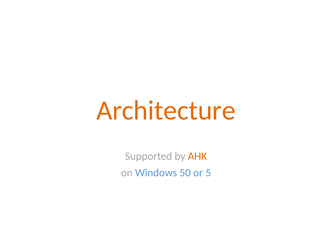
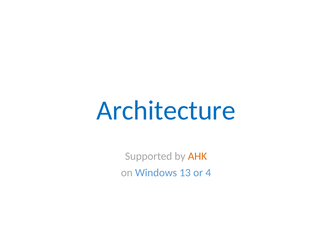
Architecture colour: orange -> blue
50: 50 -> 13
5: 5 -> 4
